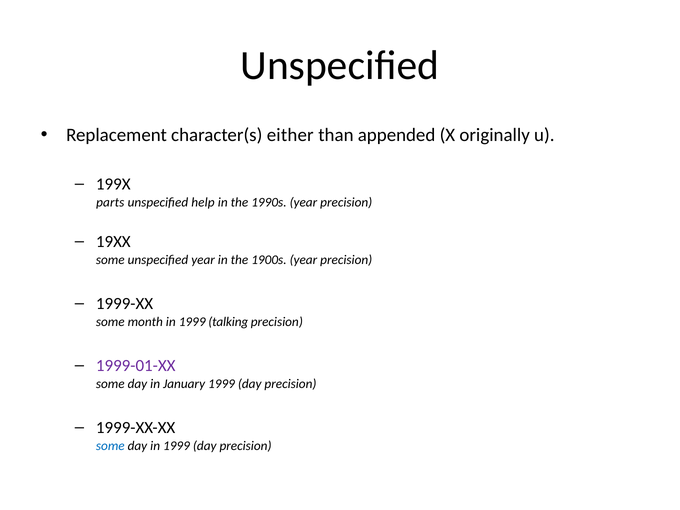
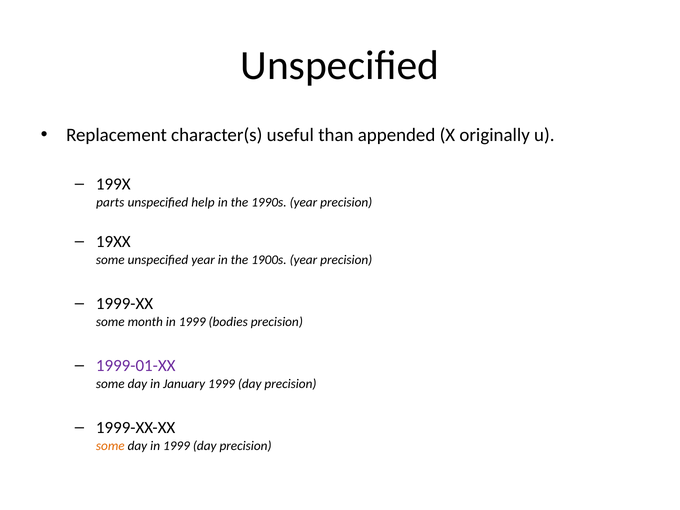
either: either -> useful
talking: talking -> bodies
some at (110, 446) colour: blue -> orange
